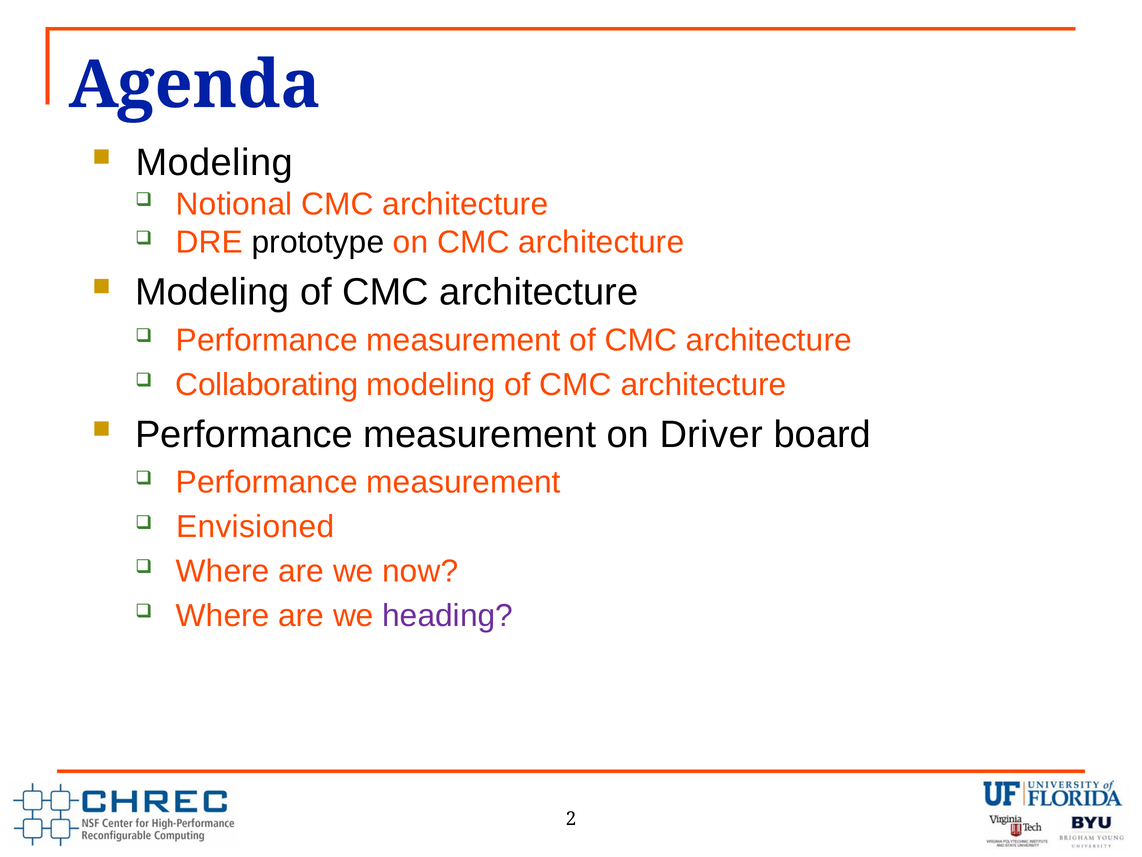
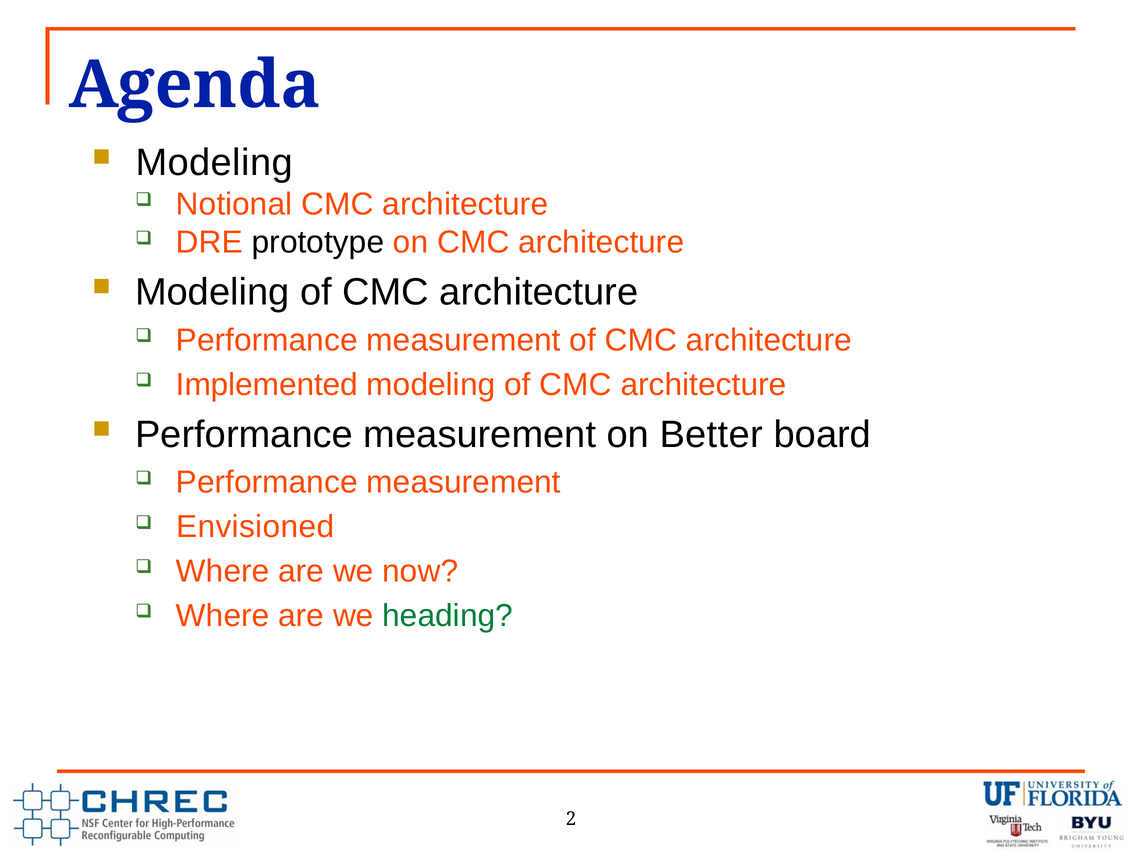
Collaborating: Collaborating -> Implemented
Driver: Driver -> Better
heading colour: purple -> green
